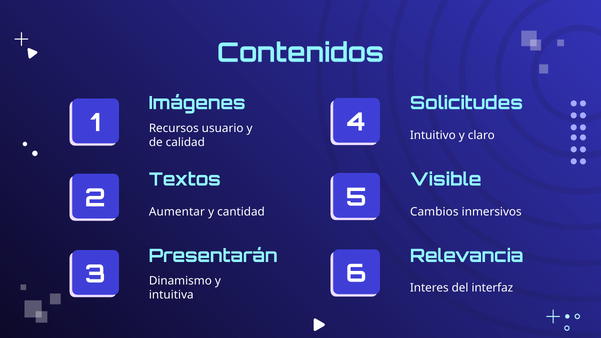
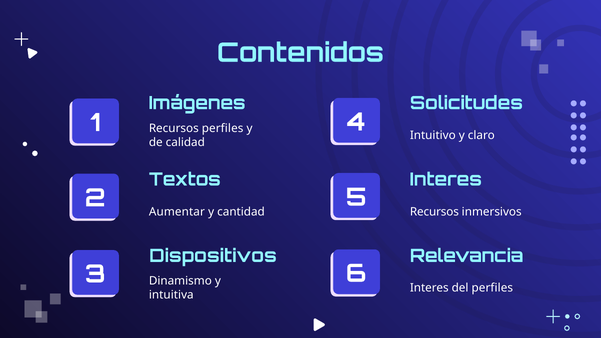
Recursos usuario: usuario -> perfiles
Textos Visible: Visible -> Interes
cantidad Cambios: Cambios -> Recursos
Presentarán: Presentarán -> Dispositivos
del interfaz: interfaz -> perfiles
